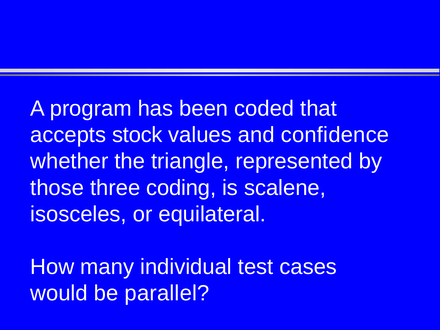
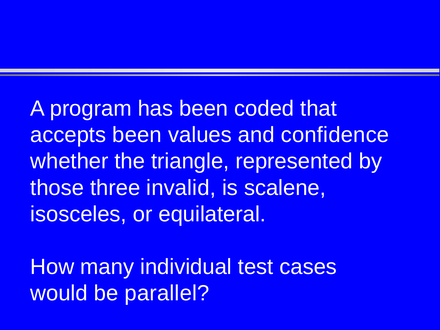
accepts stock: stock -> been
coding: coding -> invalid
